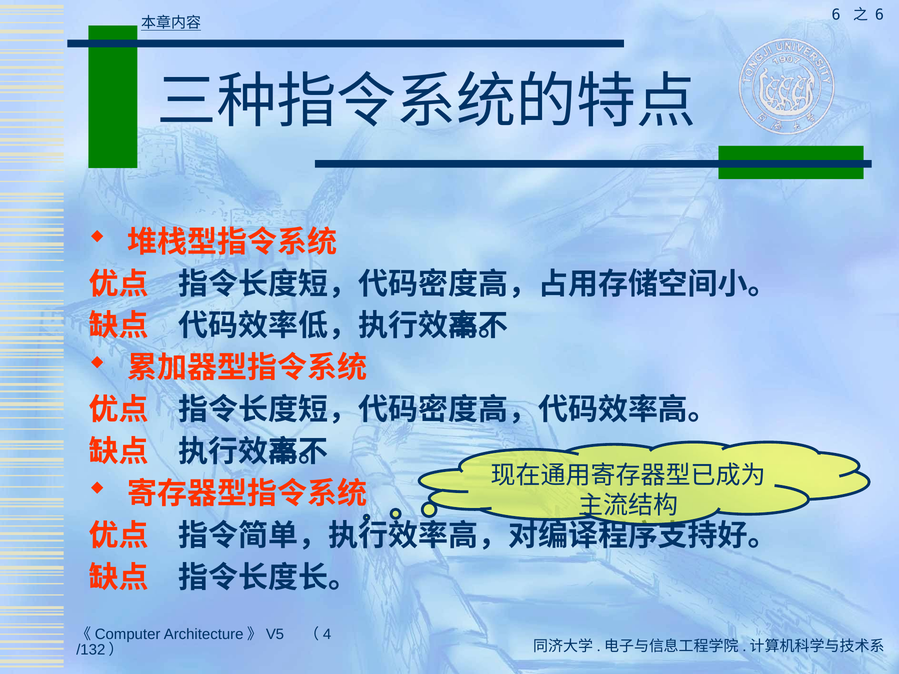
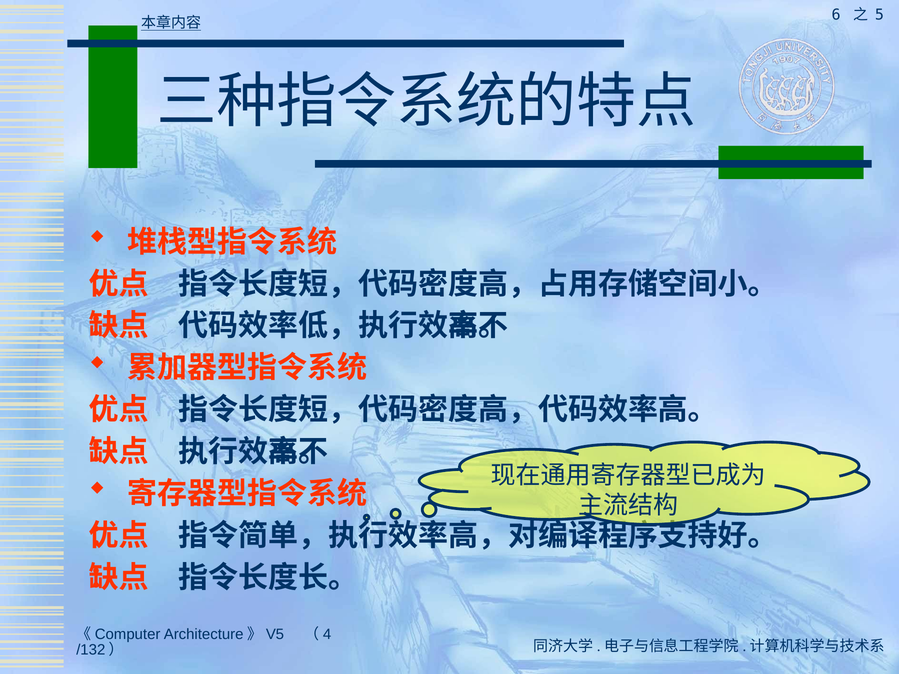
6 at (879, 15): 6 -> 5
